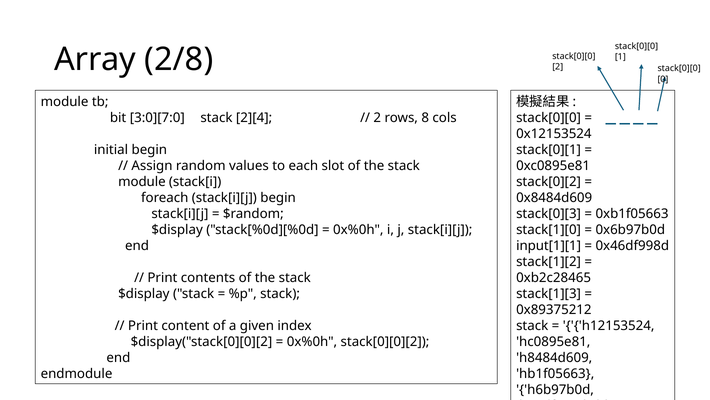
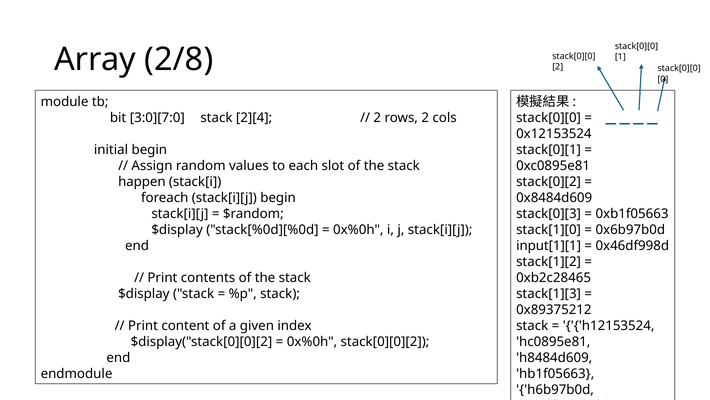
rows 8: 8 -> 2
module at (142, 182): module -> happen
